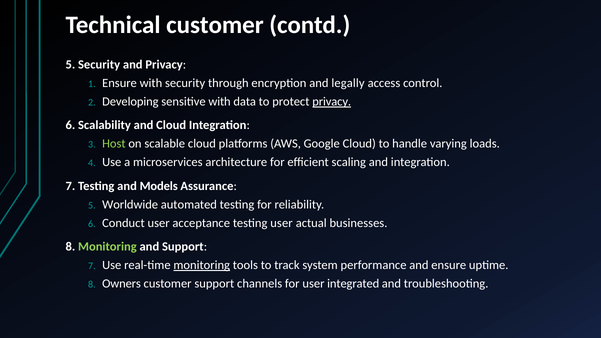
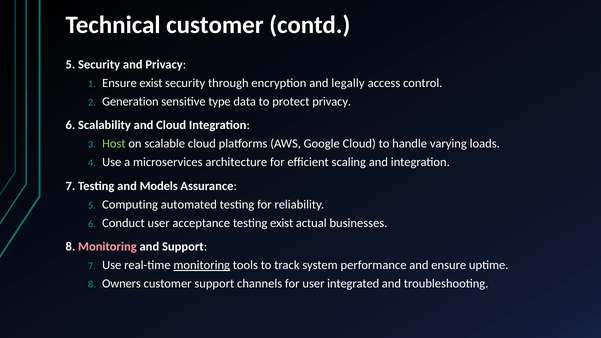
Ensure with: with -> exist
Developing: Developing -> Generation
sensitive with: with -> type
privacy at (332, 102) underline: present -> none
Worldwide: Worldwide -> Computing
testing user: user -> exist
Monitoring at (107, 247) colour: light green -> pink
